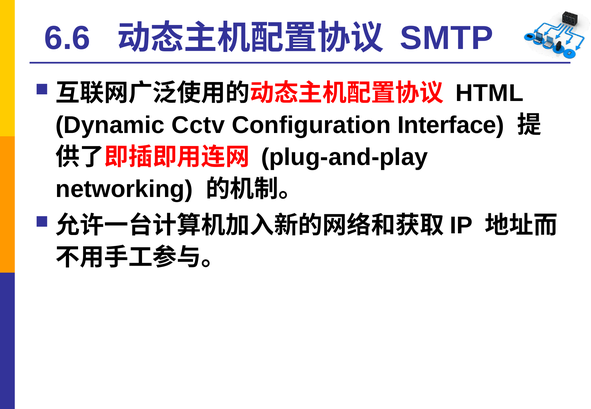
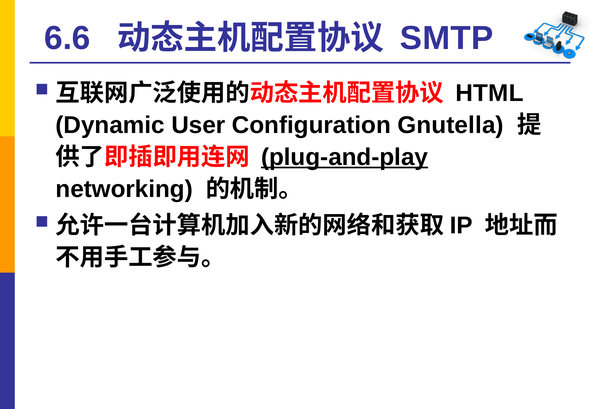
Cctv: Cctv -> User
Interface: Interface -> Gnutella
plug-and-play underline: none -> present
